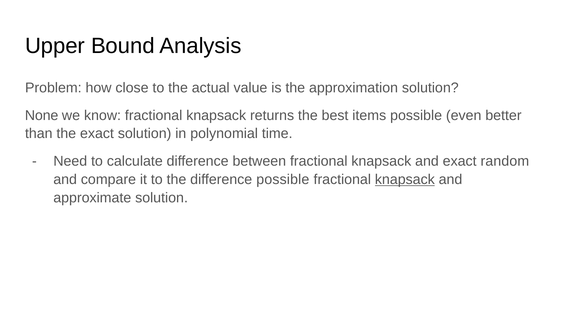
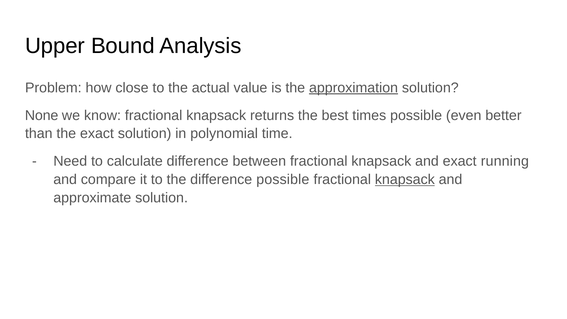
approximation underline: none -> present
items: items -> times
random: random -> running
